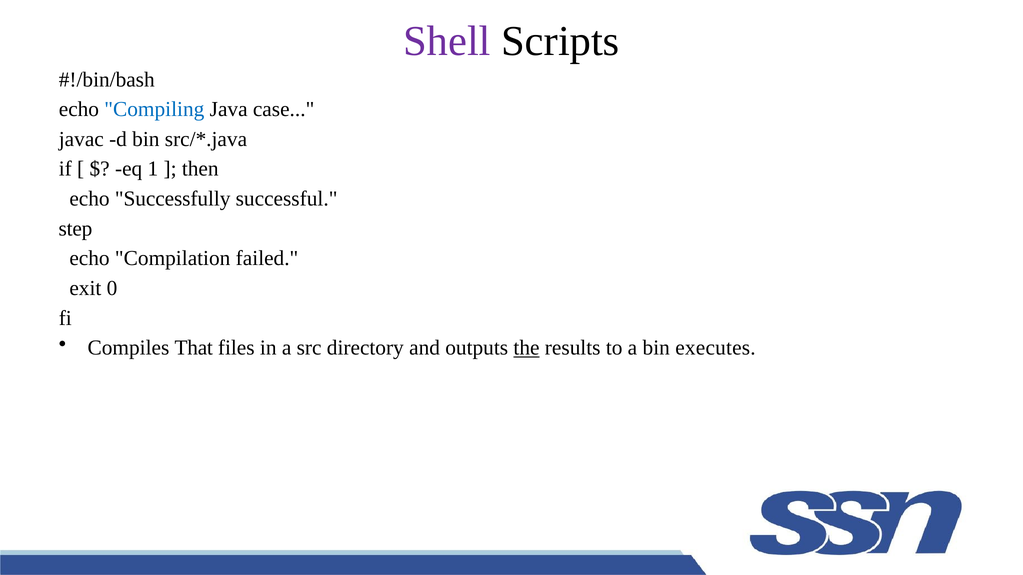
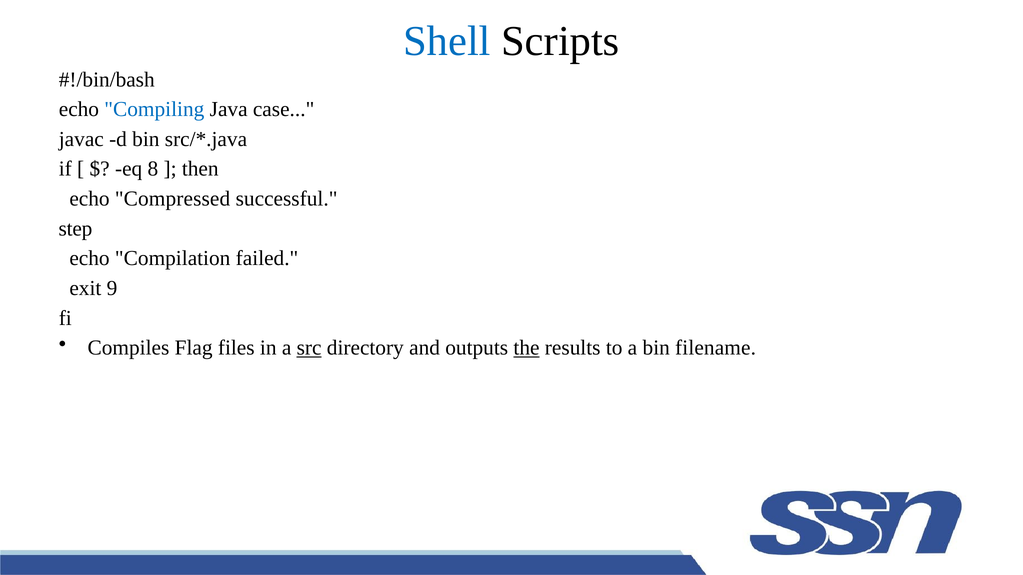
Shell colour: purple -> blue
1: 1 -> 8
Successfully: Successfully -> Compressed
0: 0 -> 9
That: That -> Flag
src underline: none -> present
executes: executes -> filename
